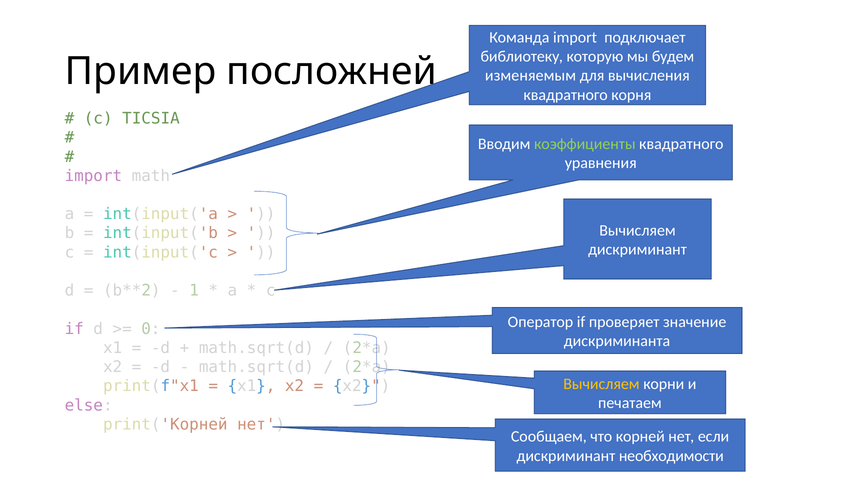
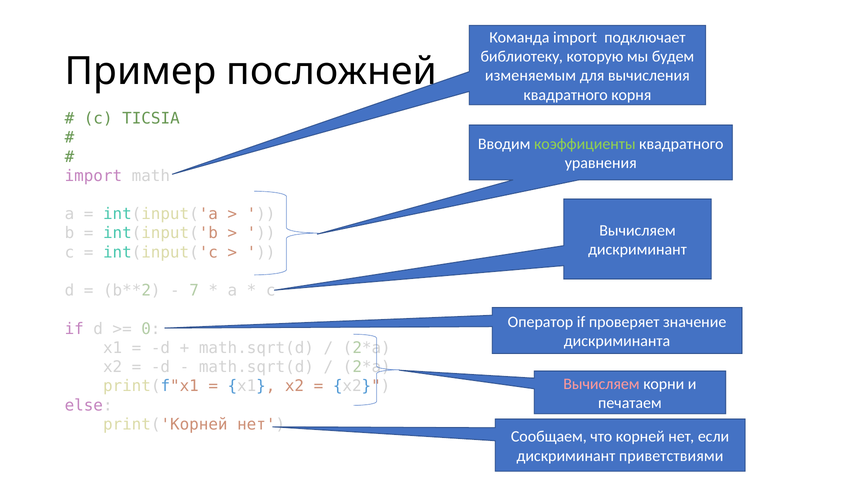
1: 1 -> 7
Вычисляем at (601, 384) colour: yellow -> pink
необходимости: необходимости -> приветствиями
